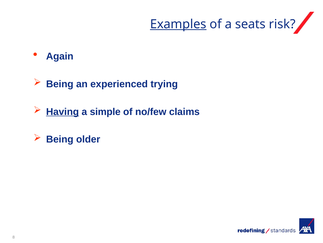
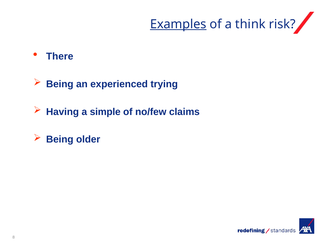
seats: seats -> think
Again: Again -> There
Having underline: present -> none
